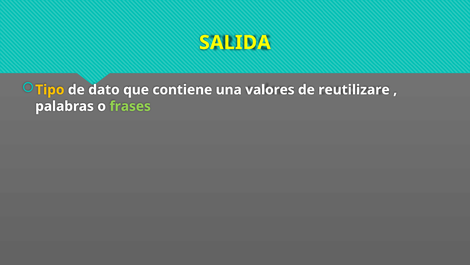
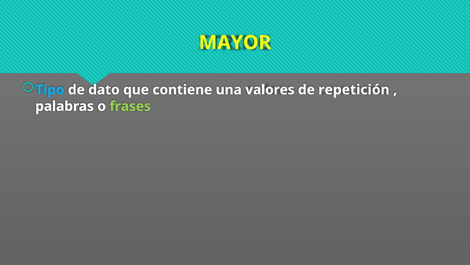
SALIDA: SALIDA -> MAYOR
Tipo colour: yellow -> light blue
reutilizare: reutilizare -> repetición
